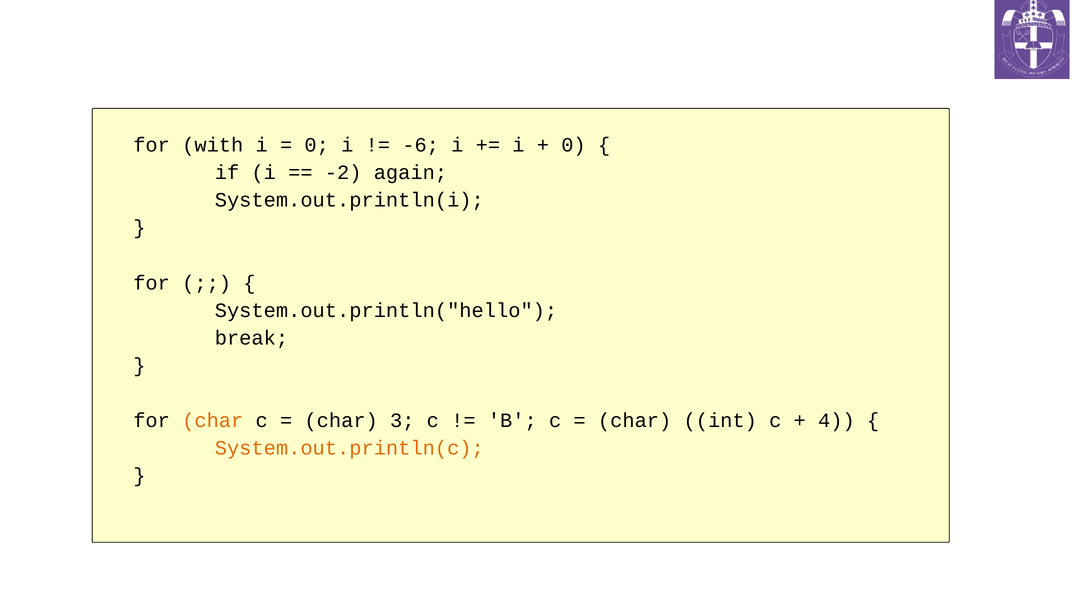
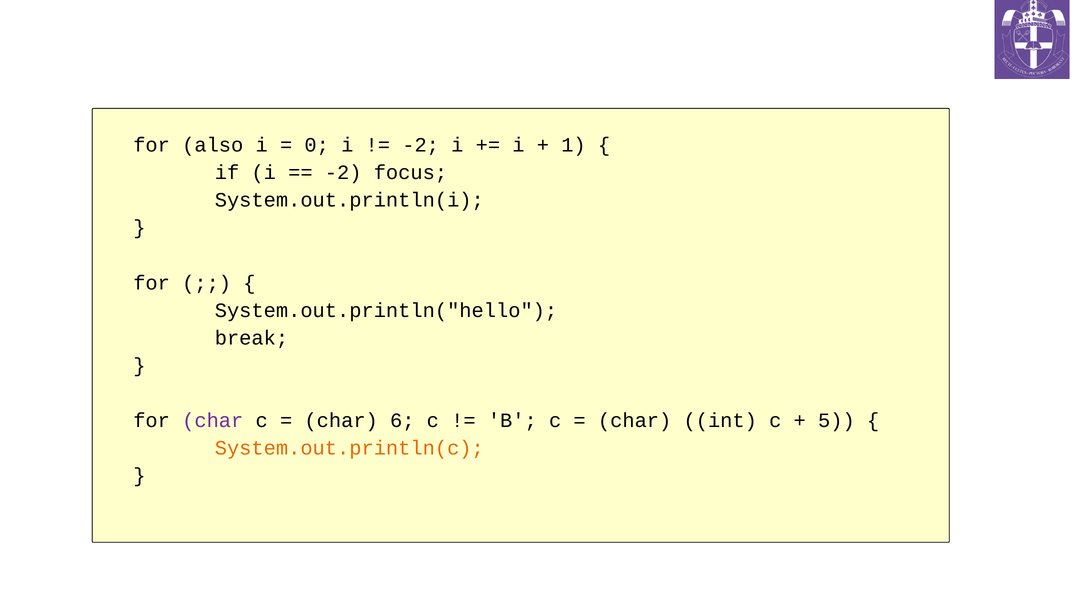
with: with -> also
-6 at (421, 145): -6 -> -2
0 at (573, 145): 0 -> 1
again: again -> focus
char at (213, 421) colour: orange -> purple
3: 3 -> 6
4: 4 -> 5
